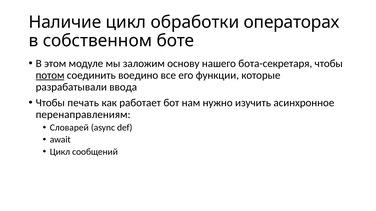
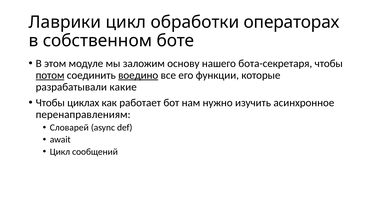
Наличие: Наличие -> Лаврики
воедино underline: none -> present
ввода: ввода -> какие
печать: печать -> циклах
